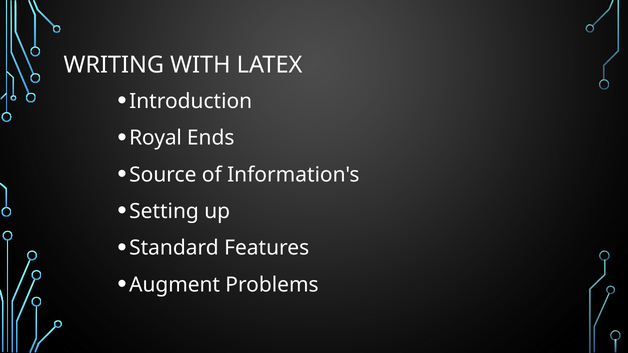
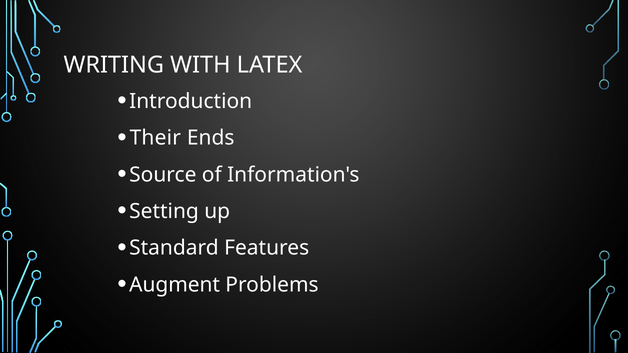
Royal: Royal -> Their
